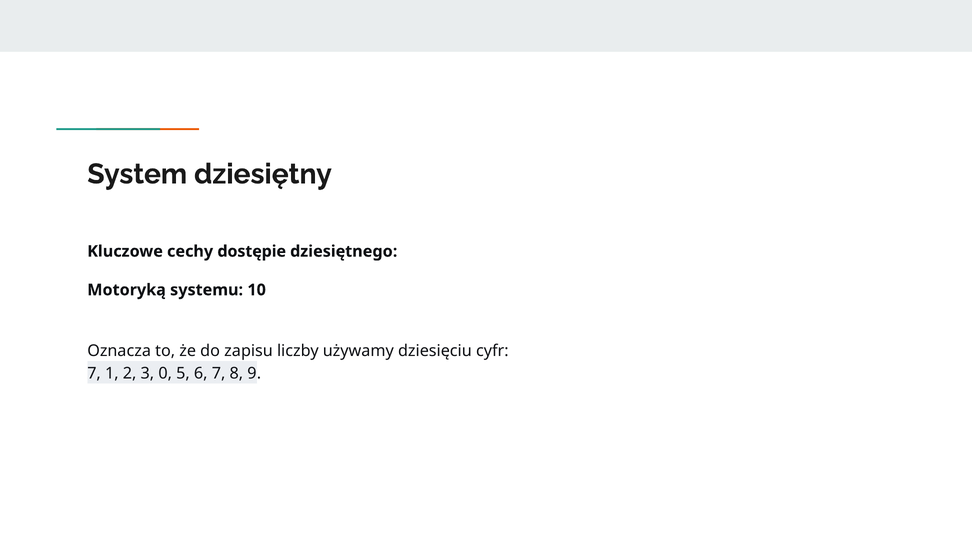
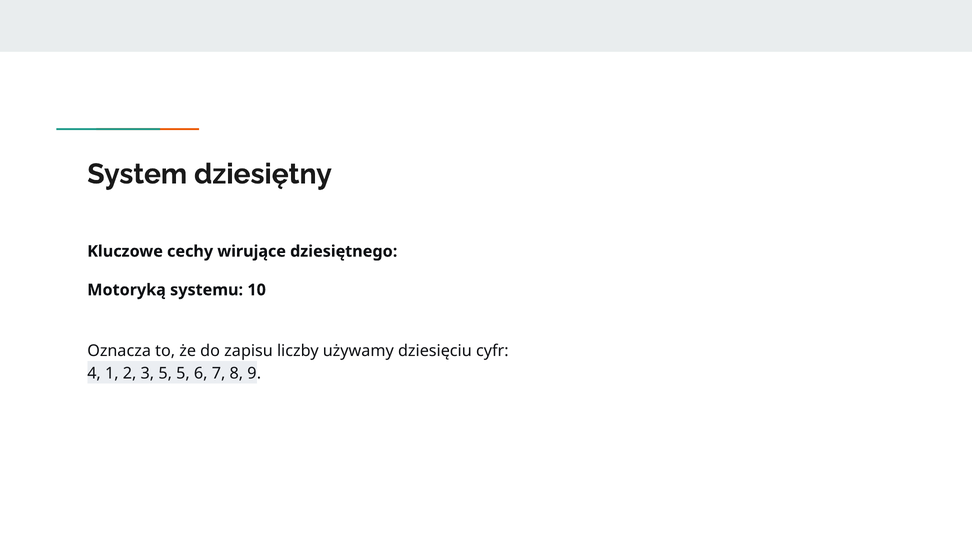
dostępie: dostępie -> wirujące
7 at (94, 373): 7 -> 4
3 0: 0 -> 5
